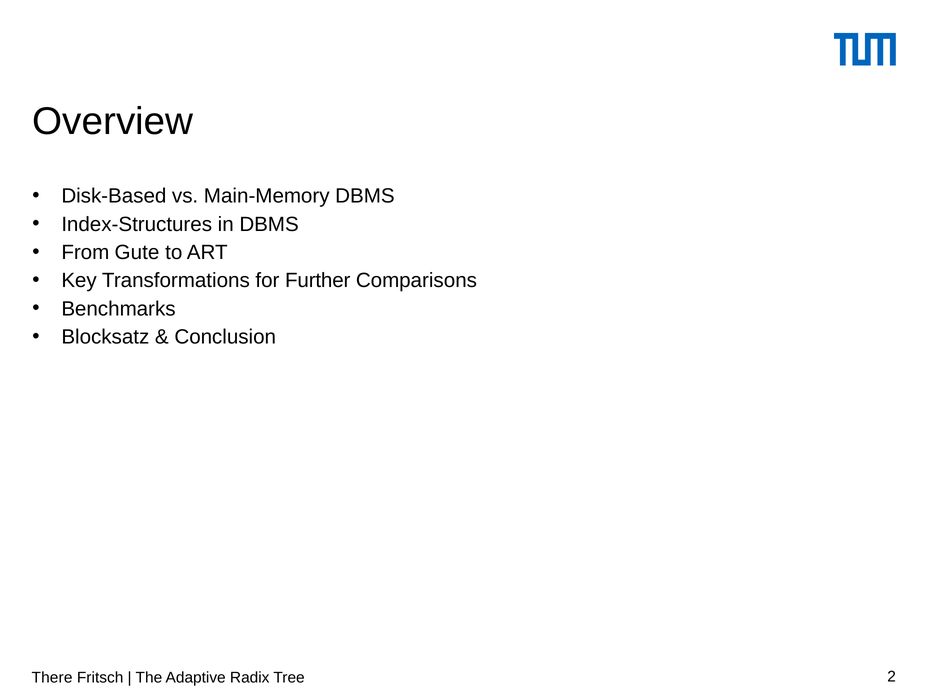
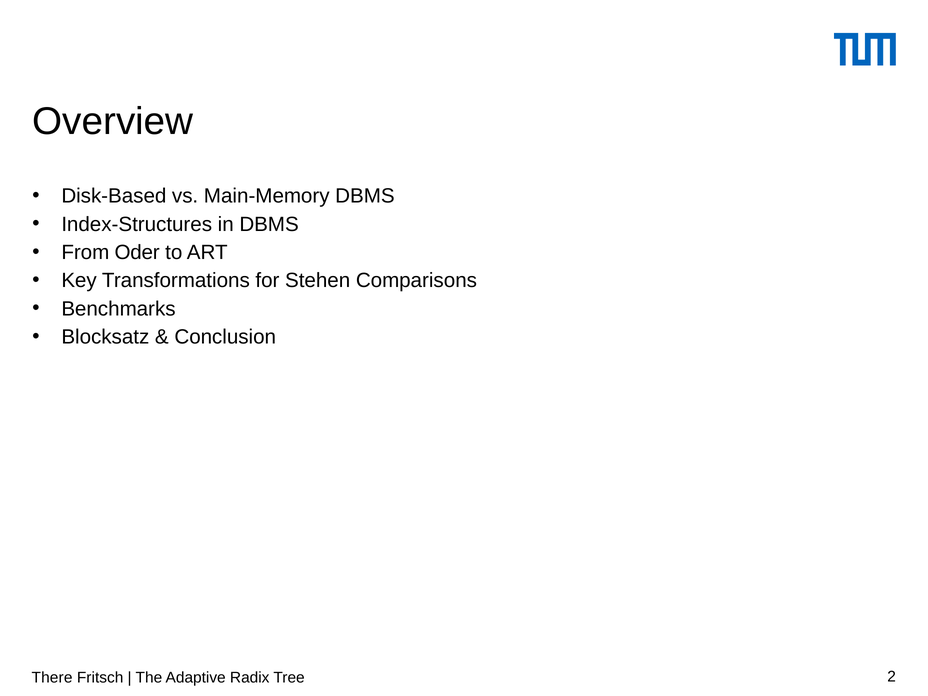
Gute: Gute -> Oder
Further: Further -> Stehen
